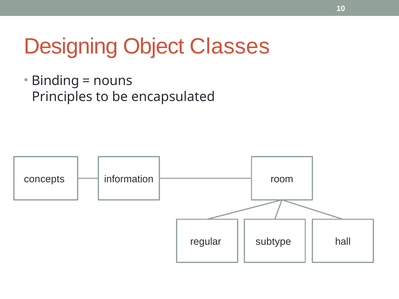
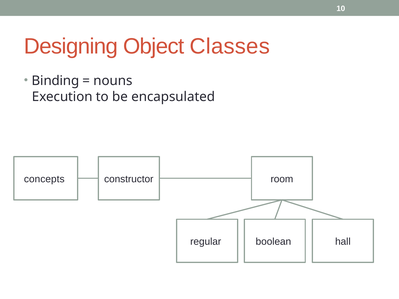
Principles: Principles -> Execution
information: information -> constructor
subtype: subtype -> boolean
